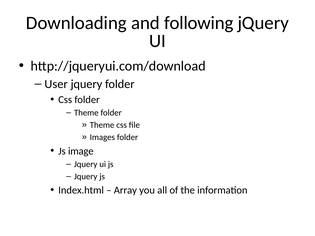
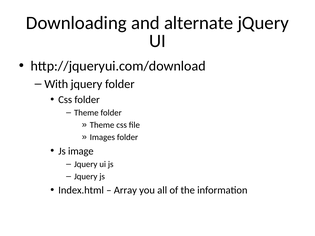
following: following -> alternate
User: User -> With
